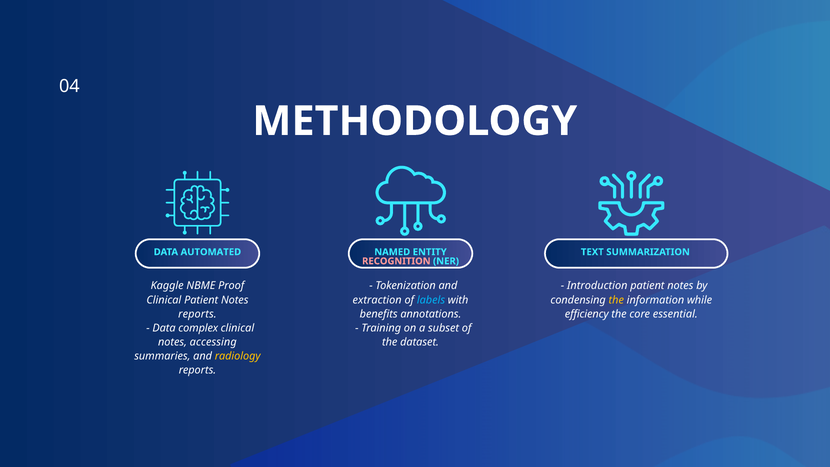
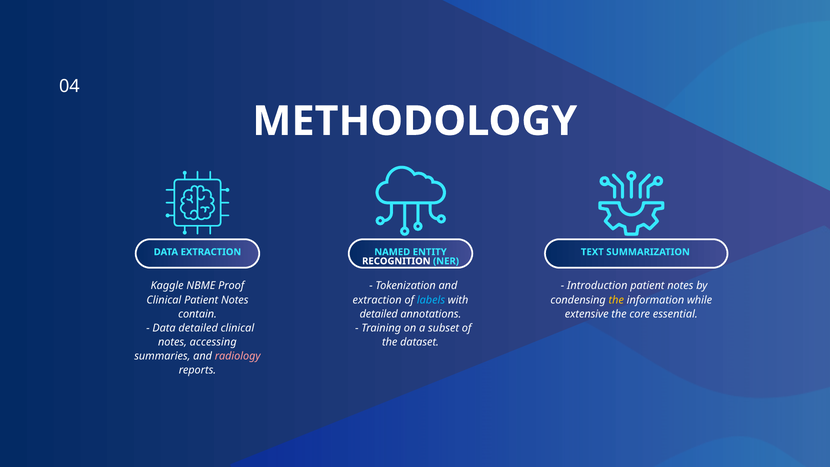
DATA AUTOMATED: AUTOMATED -> EXTRACTION
RECOGNITION colour: pink -> white
reports at (197, 314): reports -> contain
benefits at (379, 314): benefits -> detailed
efficiency: efficiency -> extensive
Data complex: complex -> detailed
radiology colour: yellow -> pink
